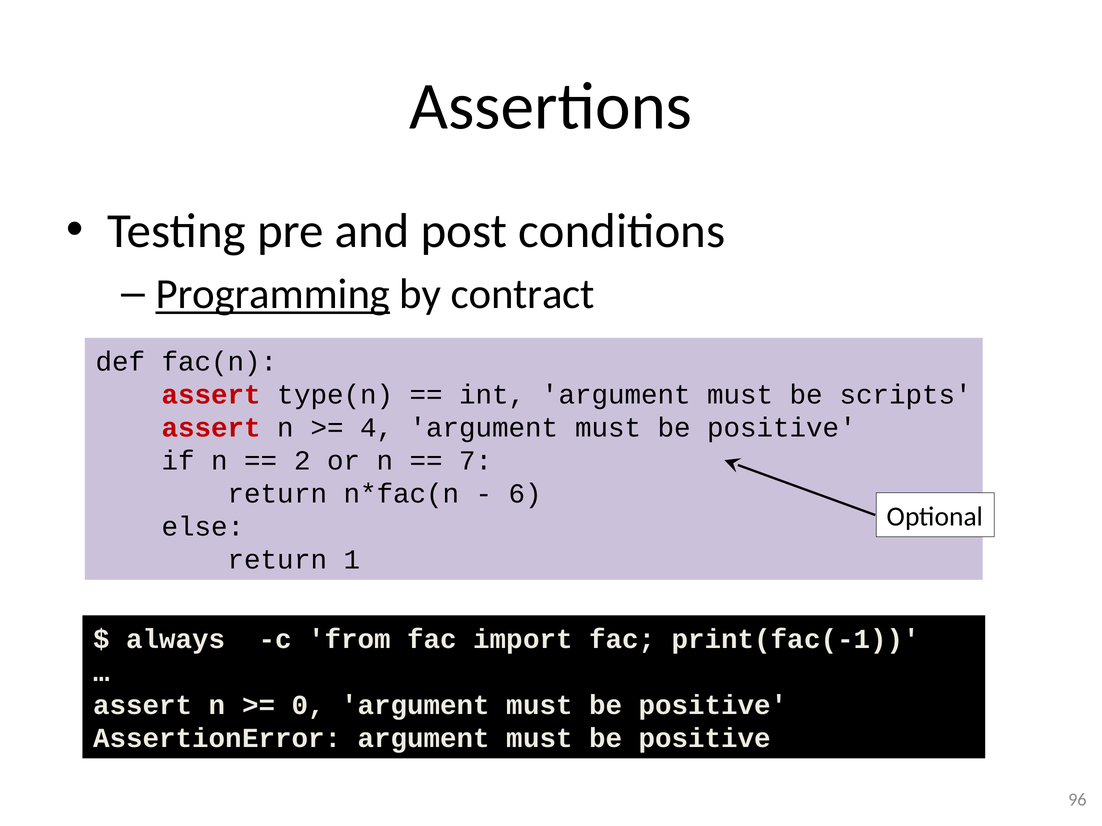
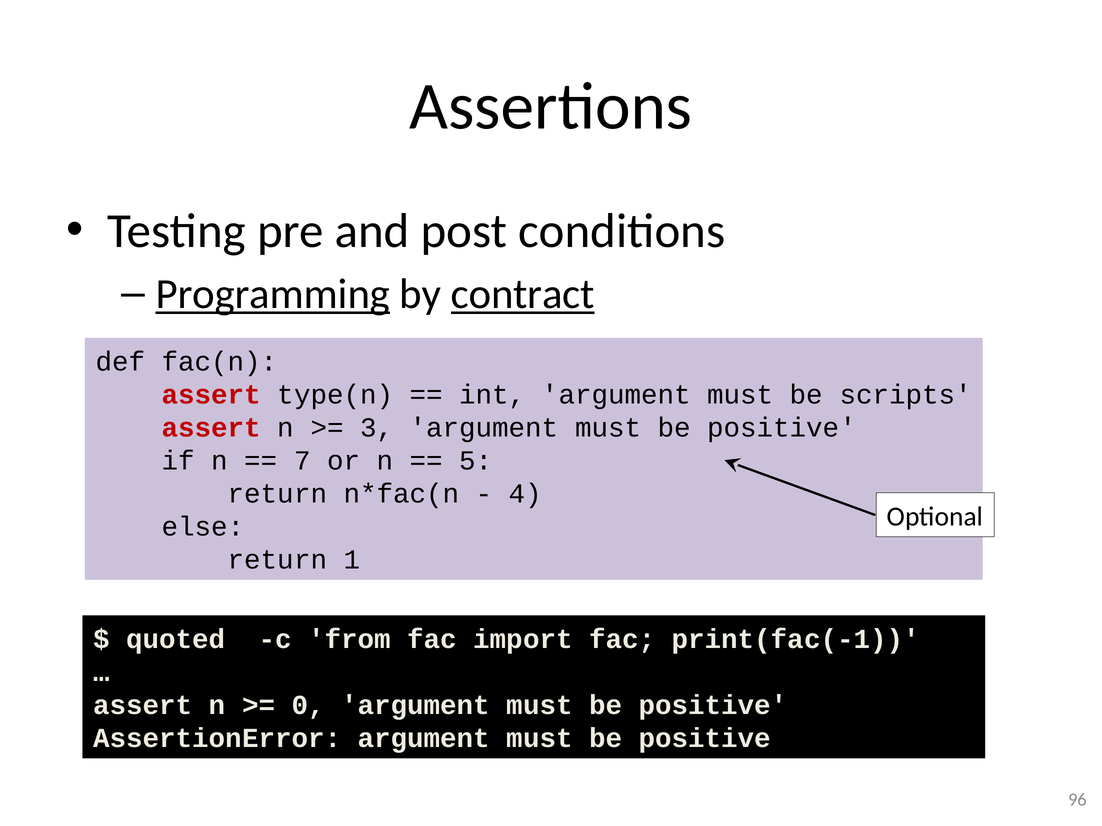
contract underline: none -> present
4: 4 -> 3
2: 2 -> 7
7: 7 -> 5
6: 6 -> 4
always: always -> quoted
